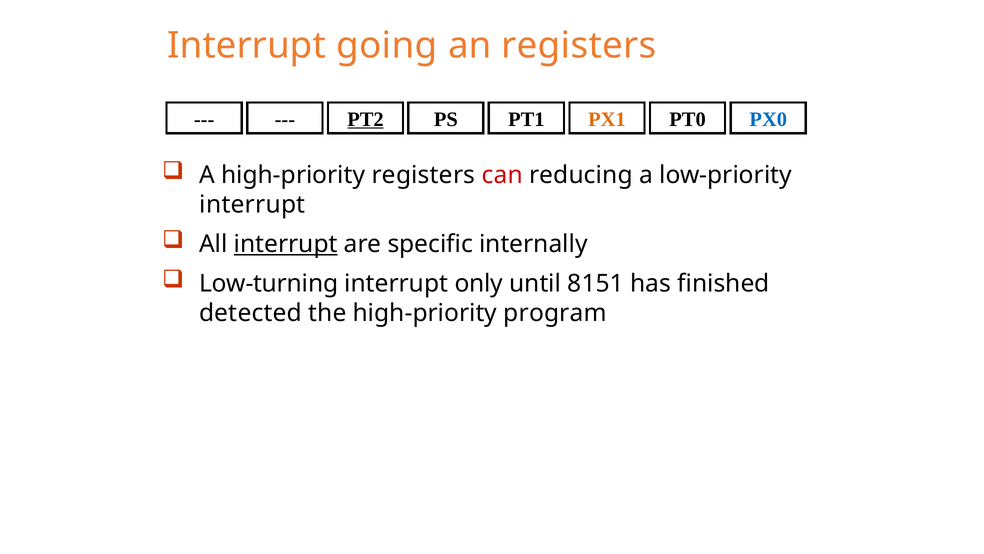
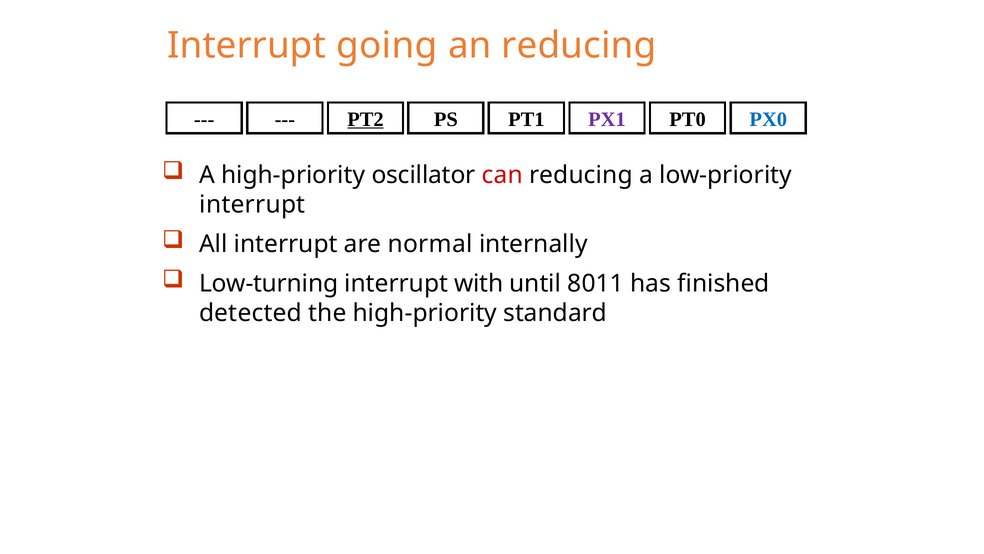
an registers: registers -> reducing
PX1 colour: orange -> purple
high-priority registers: registers -> oscillator
interrupt at (286, 244) underline: present -> none
specific: specific -> normal
only: only -> with
8151: 8151 -> 8011
program: program -> standard
